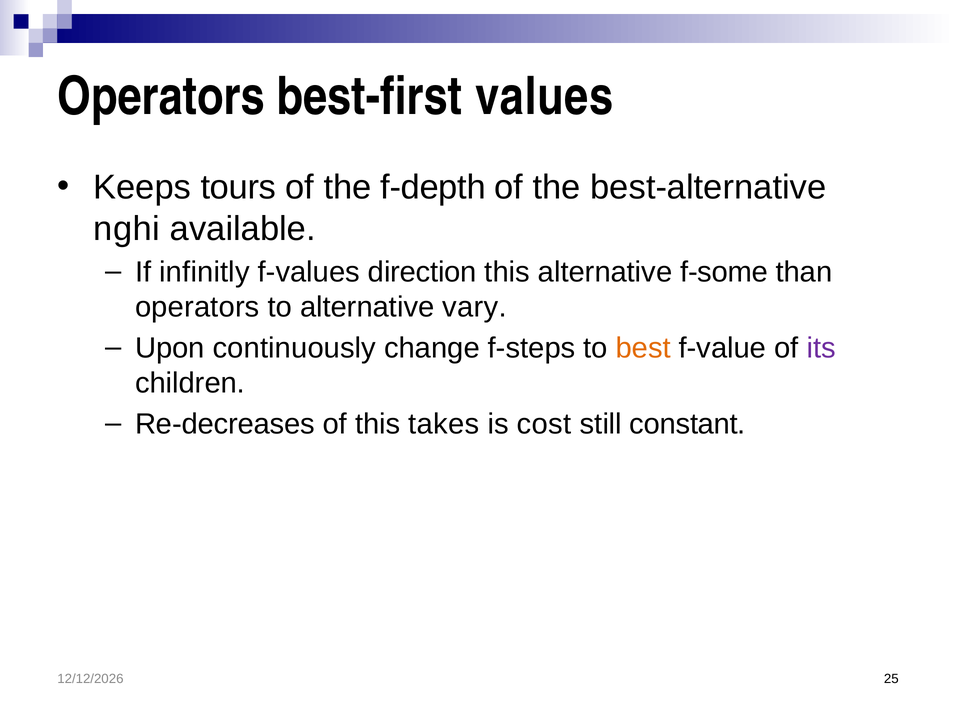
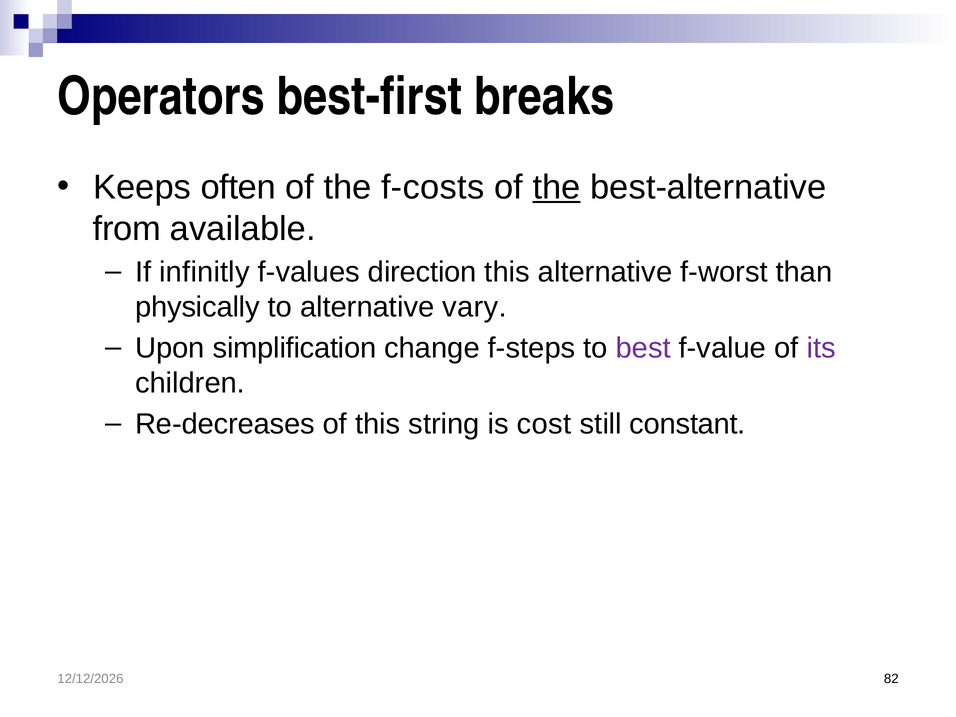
values: values -> breaks
tours: tours -> often
f-depth: f-depth -> f-costs
the at (557, 187) underline: none -> present
nghi: nghi -> from
f-some: f-some -> f-worst
operators at (197, 307): operators -> physically
continuously: continuously -> simplification
best colour: orange -> purple
takes: takes -> string
25: 25 -> 82
